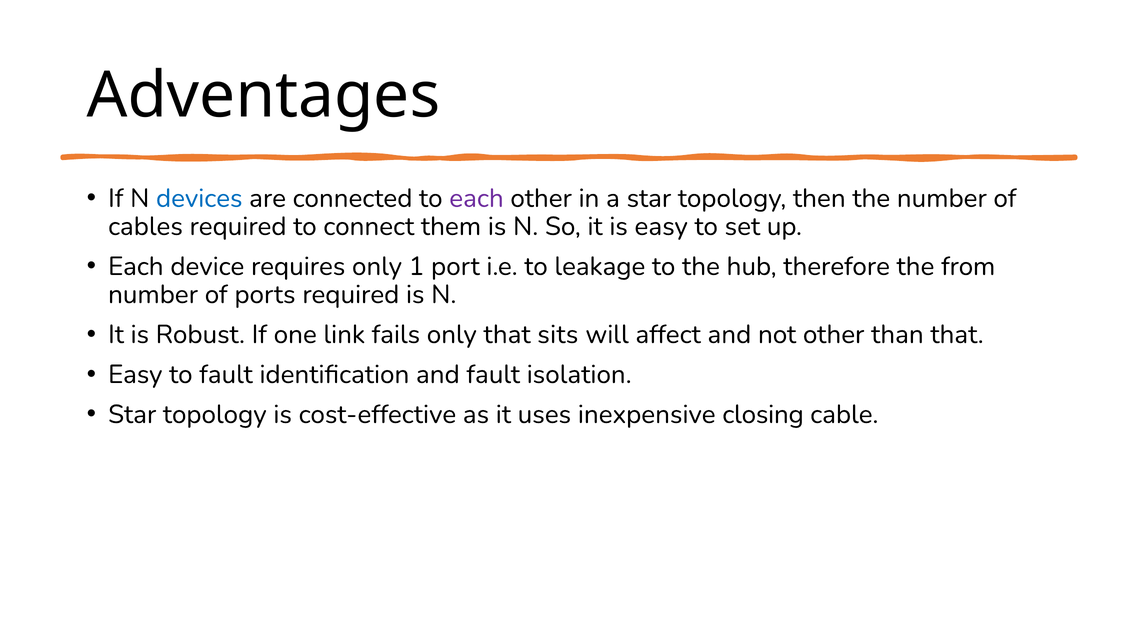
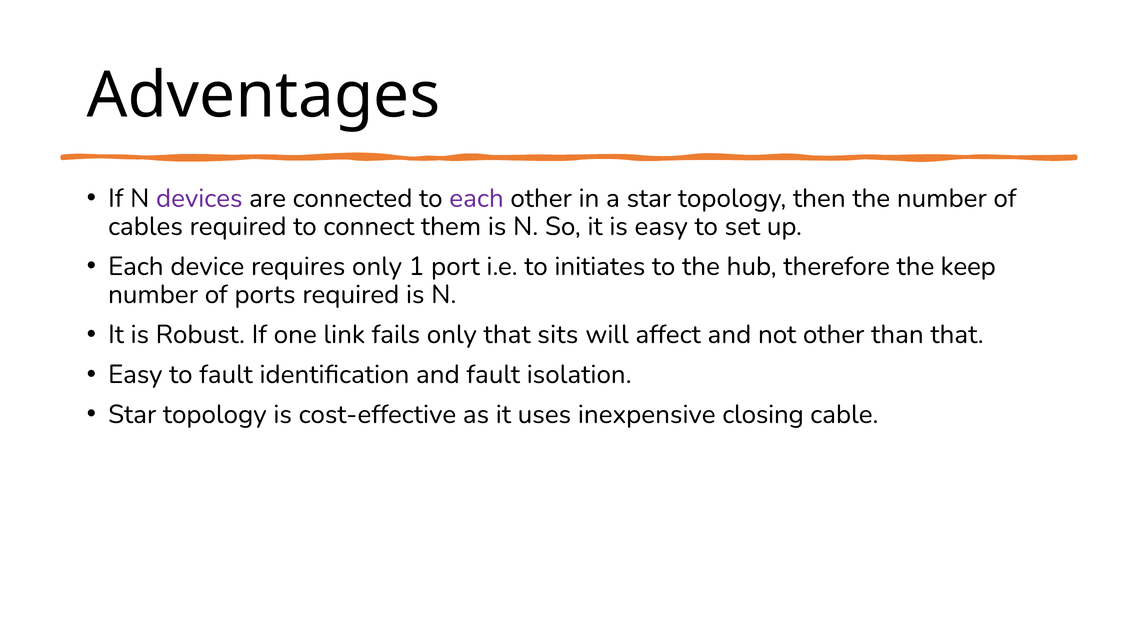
devices colour: blue -> purple
leakage: leakage -> initiates
from: from -> keep
